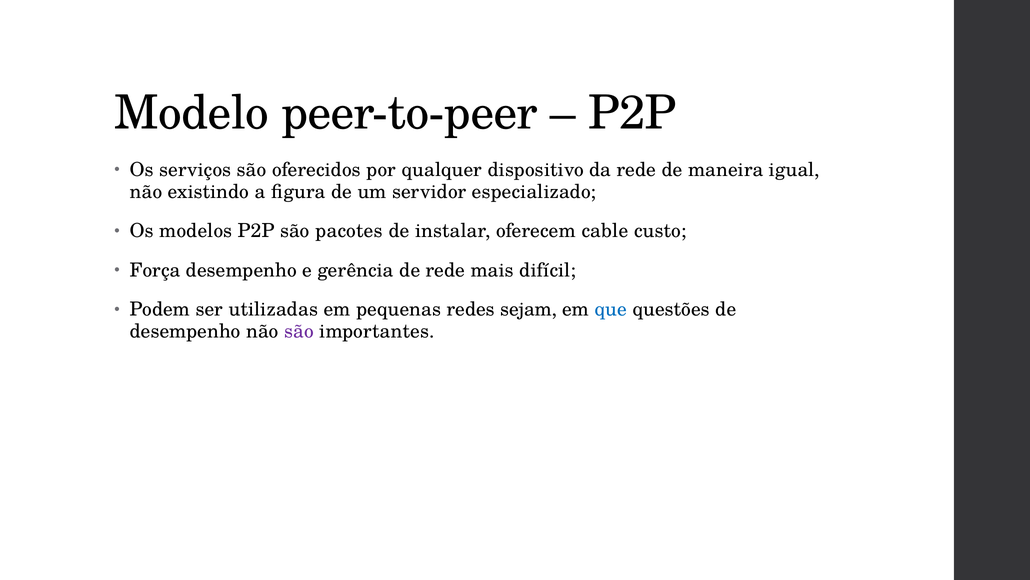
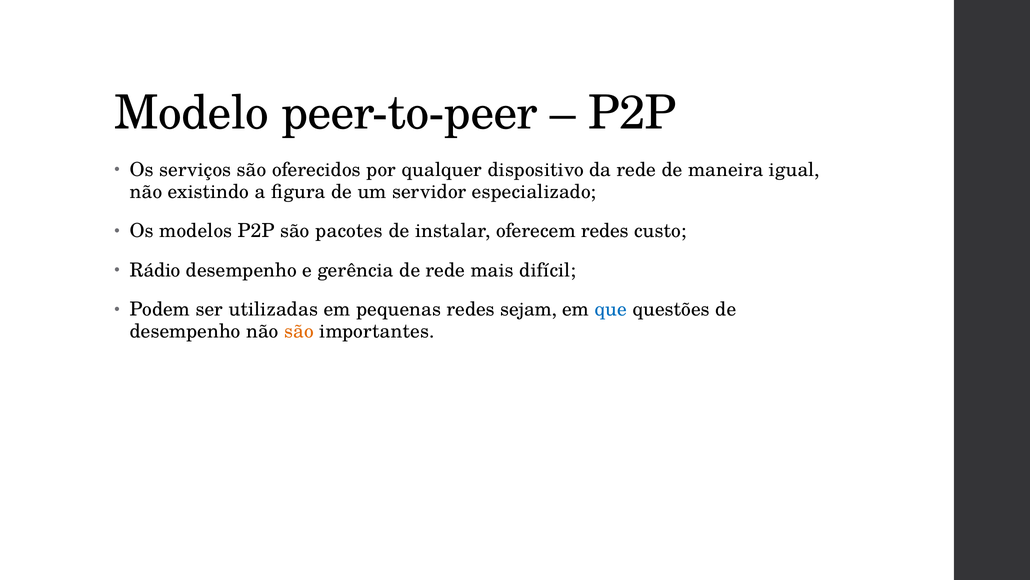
oferecem cable: cable -> redes
Força: Força -> Rádio
são at (299, 331) colour: purple -> orange
